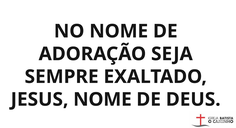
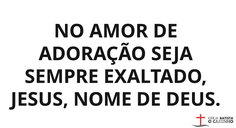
NO NOME: NOME -> AMOR
